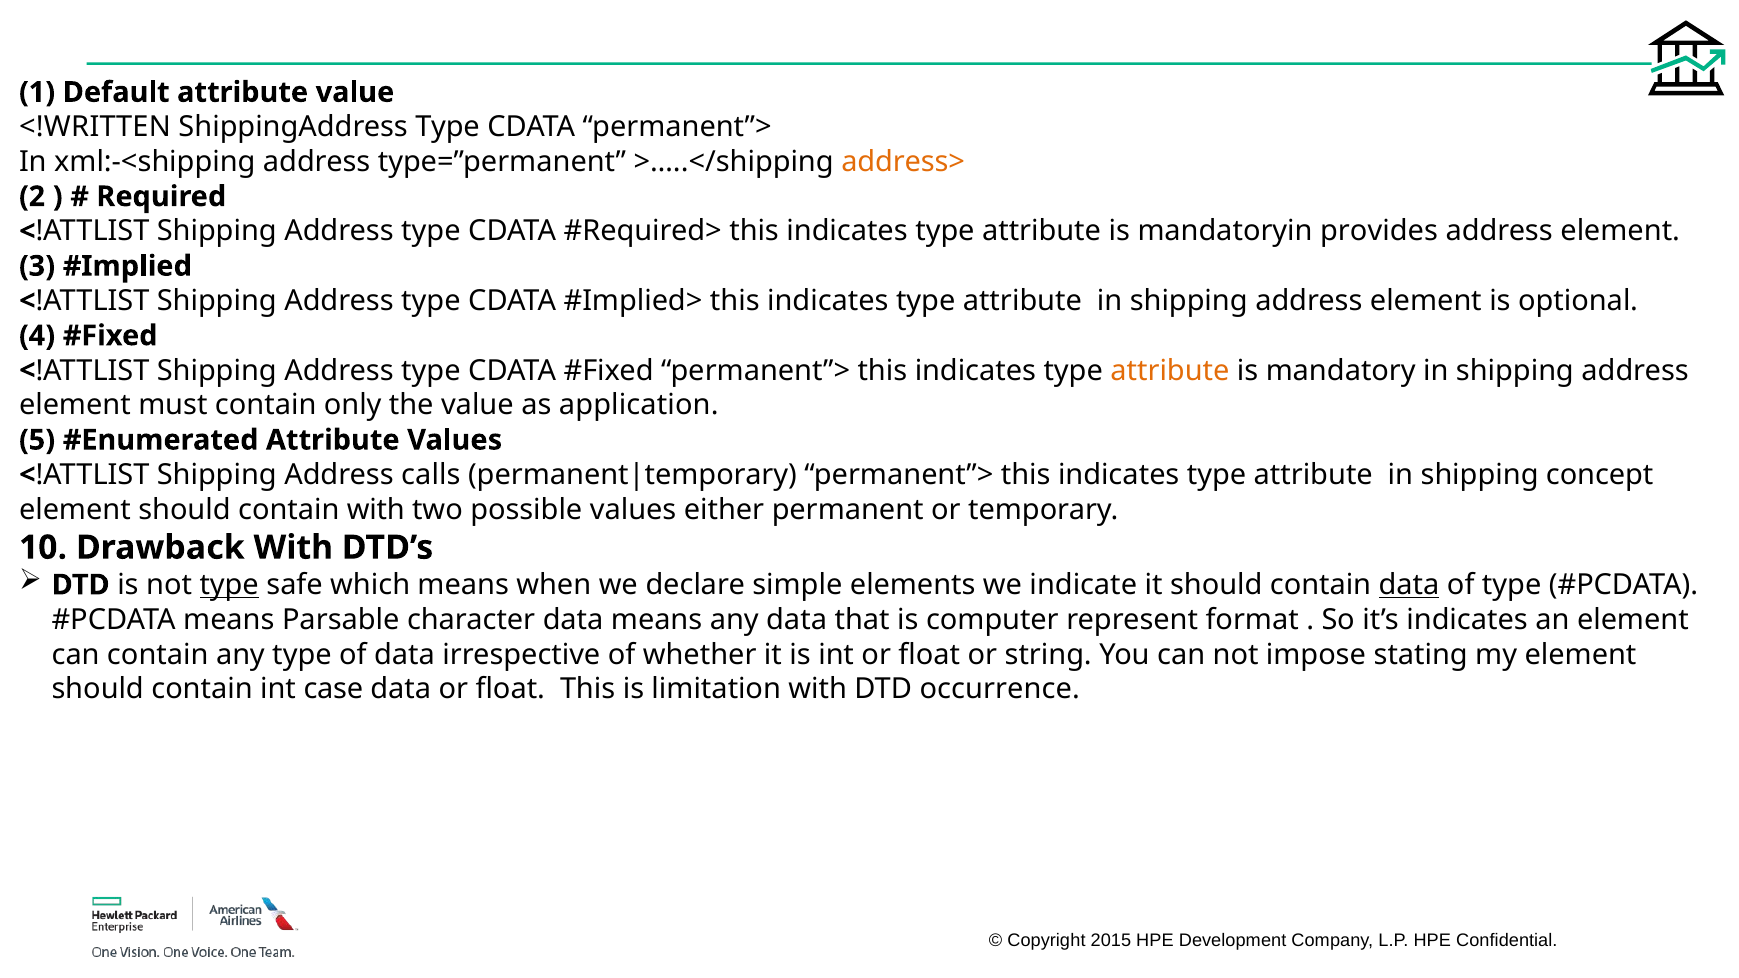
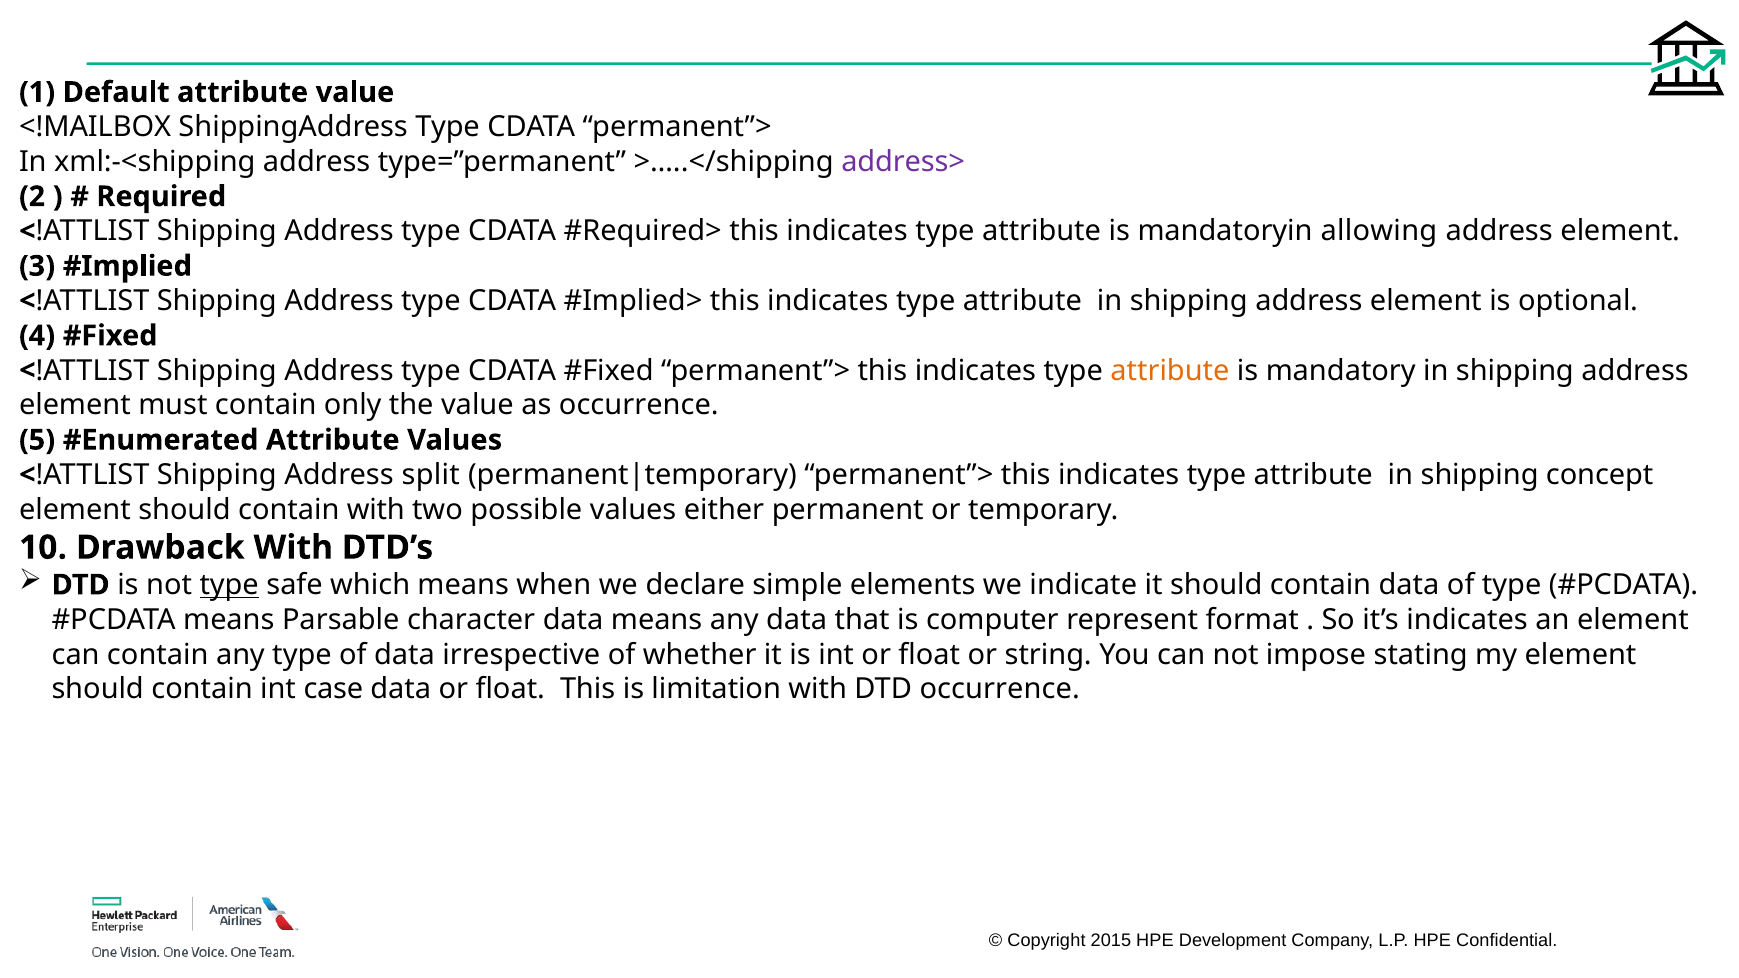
<!WRITTEN: <!WRITTEN -> <!MAILBOX
address> colour: orange -> purple
provides: provides -> allowing
as application: application -> occurrence
calls: calls -> split
data at (1409, 585) underline: present -> none
